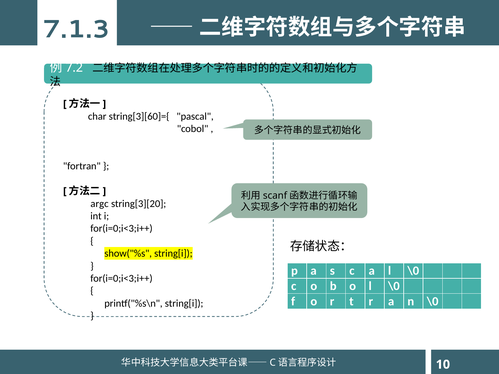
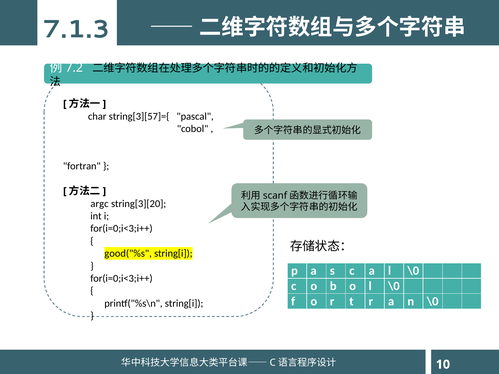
string[3][60]={: string[3][60]={ -> string[3][57]={
show("%s: show("%s -> good("%s
